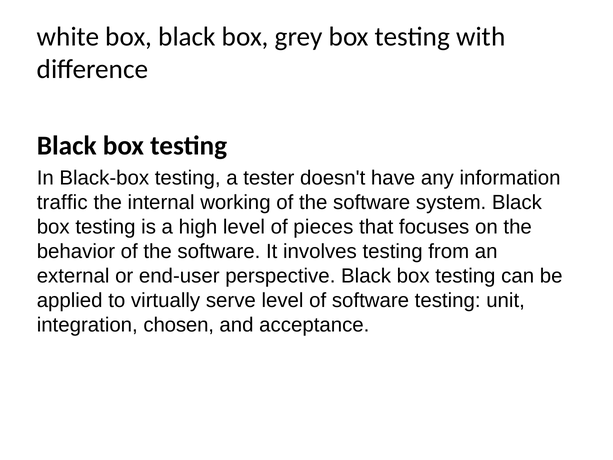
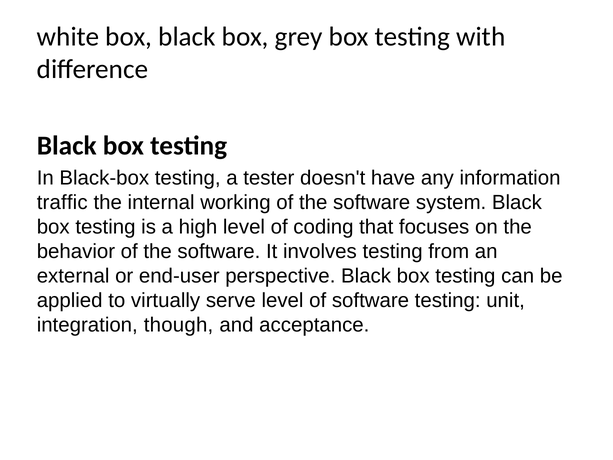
pieces: pieces -> coding
chosen: chosen -> though
